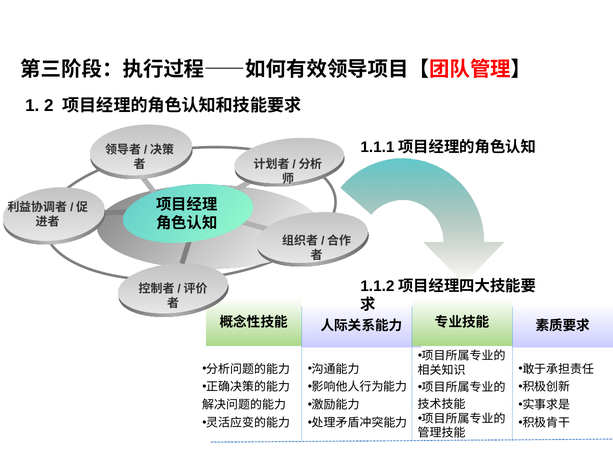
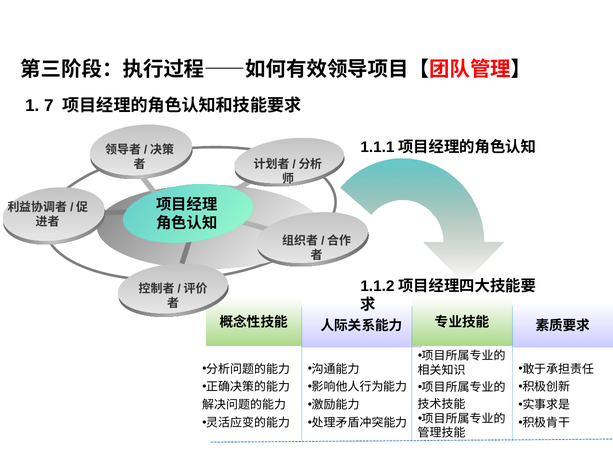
2: 2 -> 7
